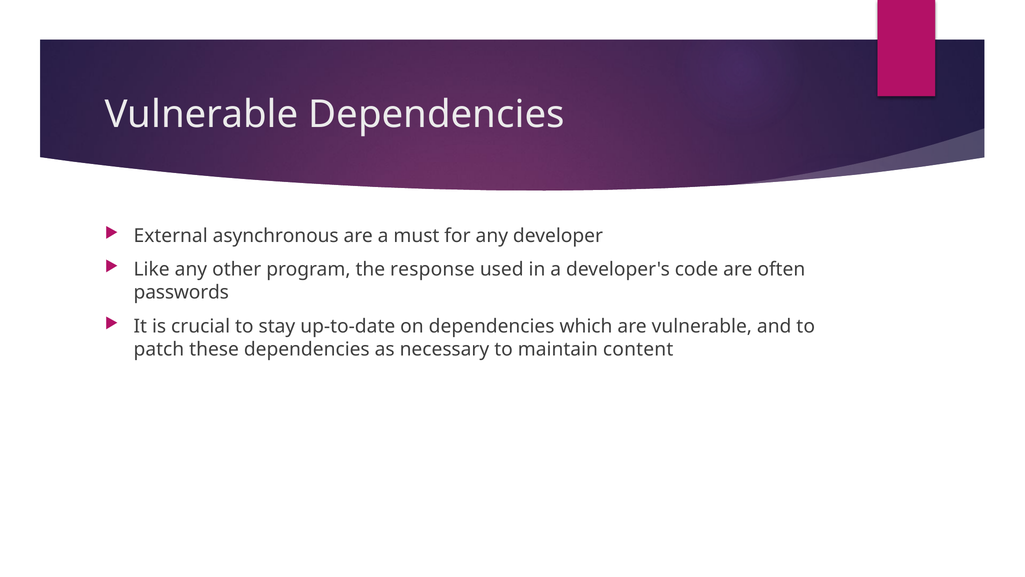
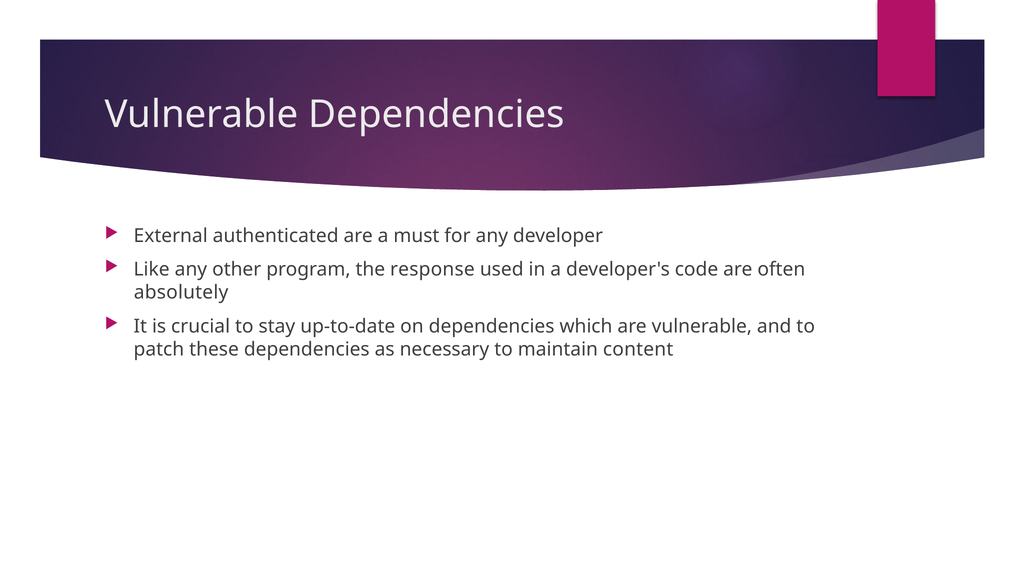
asynchronous: asynchronous -> authenticated
passwords: passwords -> absolutely
